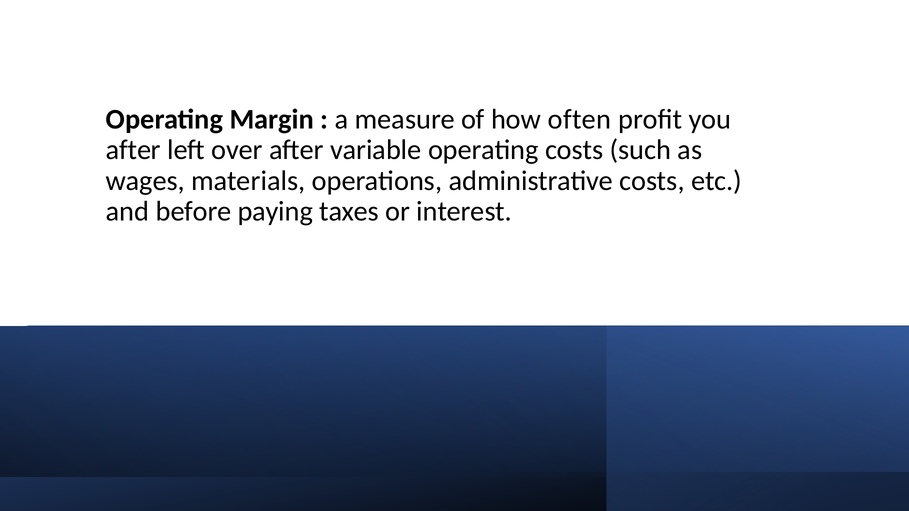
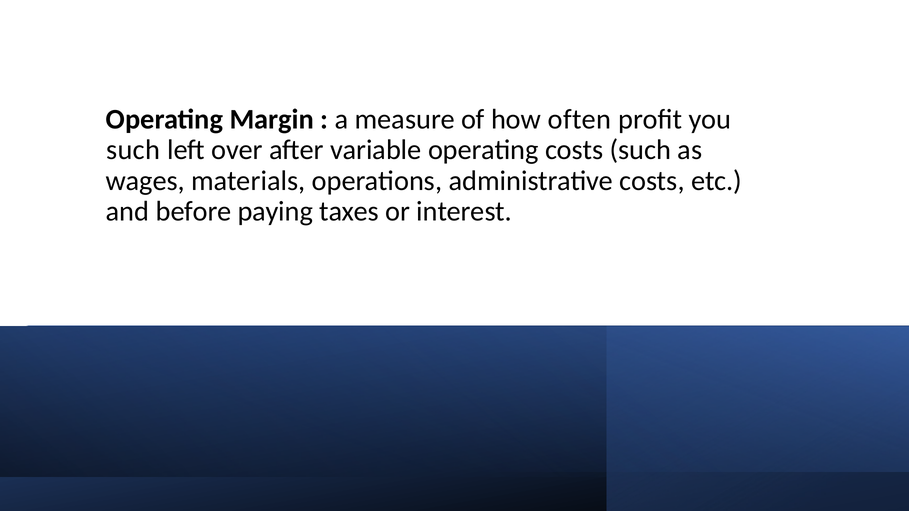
after at (133, 150): after -> such
